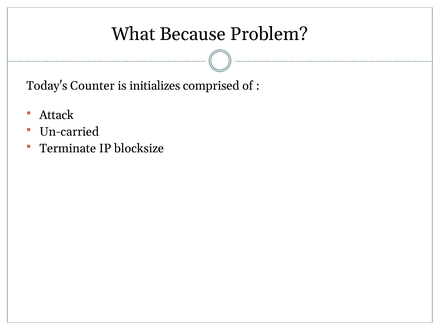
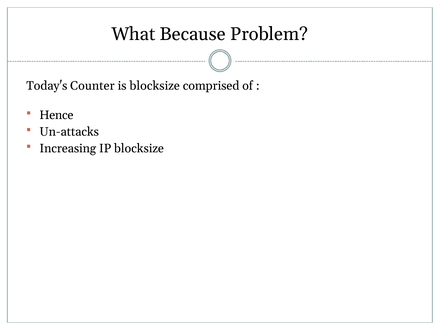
is initializes: initializes -> blocksize
Attack: Attack -> Hence
Un-carried: Un-carried -> Un-attacks
Terminate: Terminate -> Increasing
